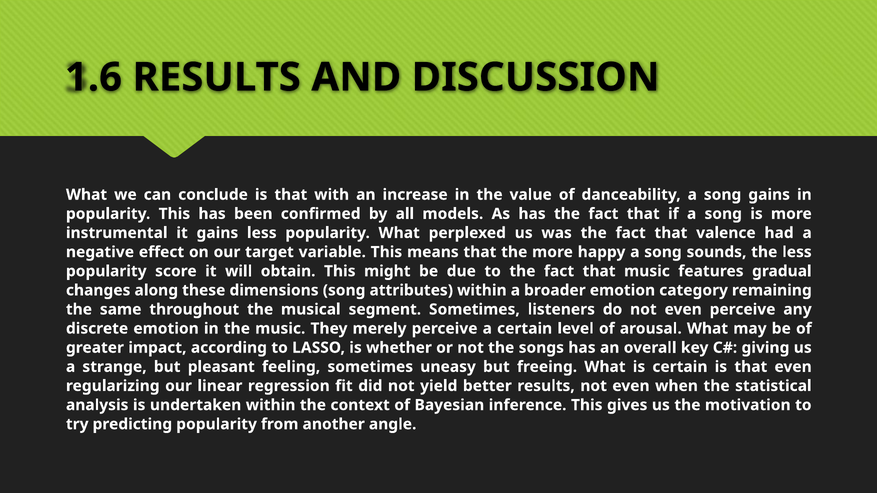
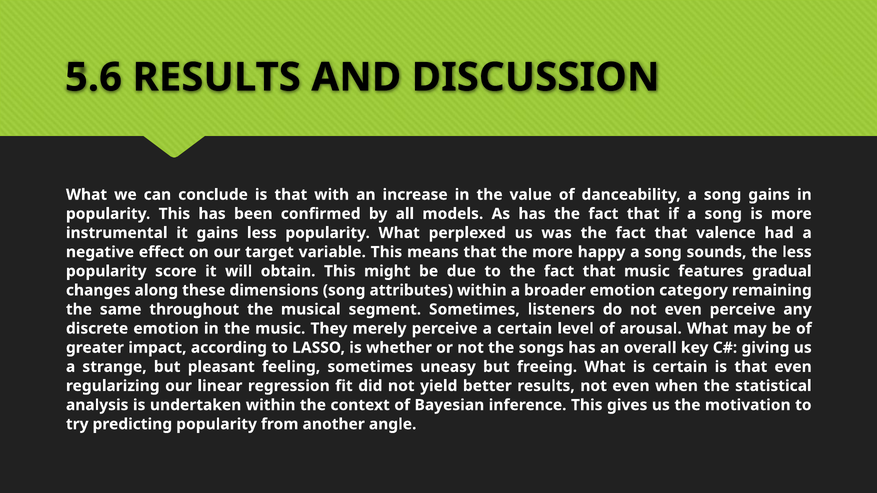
1.6: 1.6 -> 5.6
